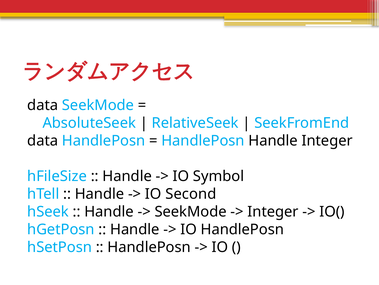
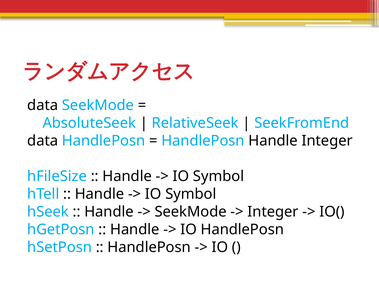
Second at (191, 193): Second -> Symbol
